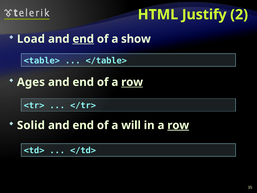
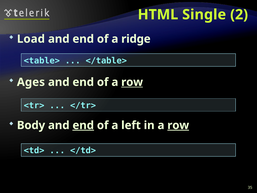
Justify: Justify -> Single
end at (83, 39) underline: present -> none
show: show -> ridge
Solid: Solid -> Body
end at (83, 125) underline: none -> present
will: will -> left
